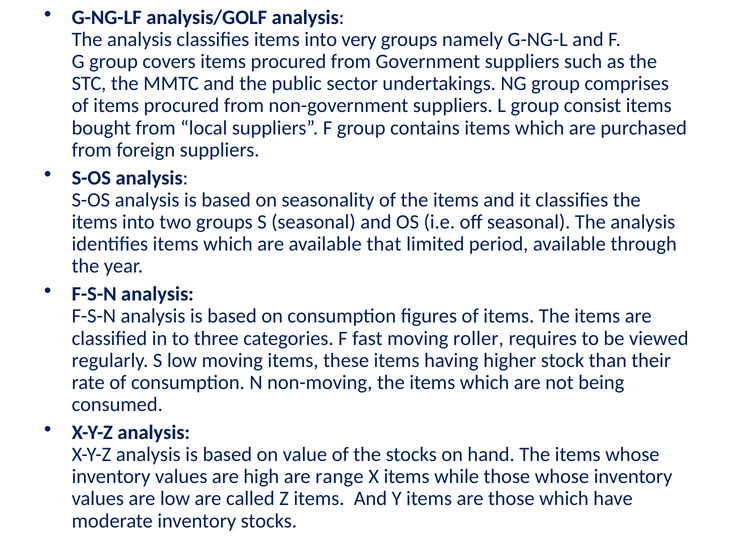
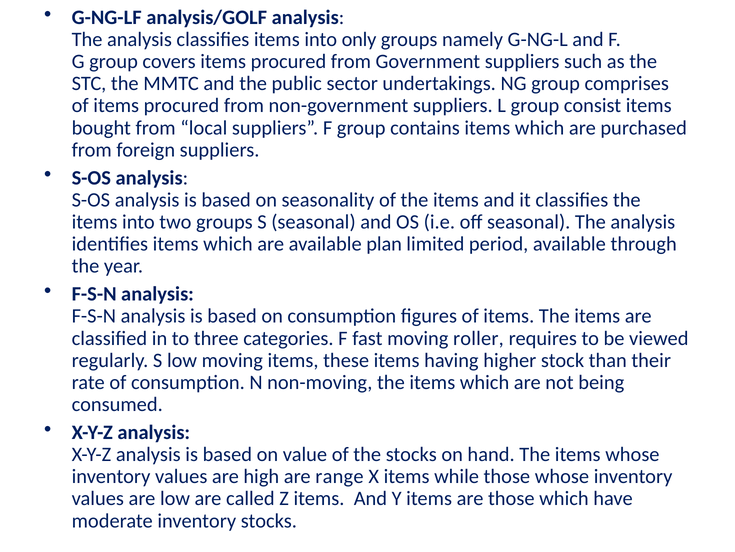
very: very -> only
that: that -> plan
